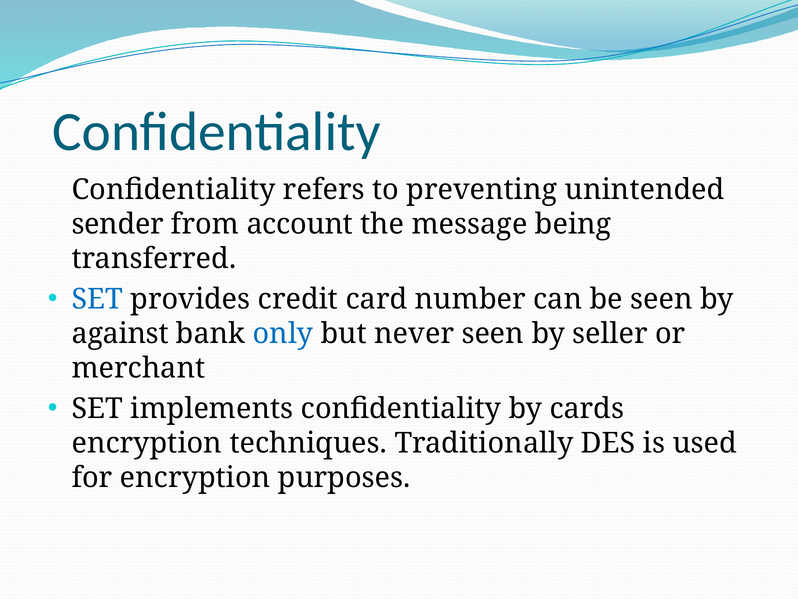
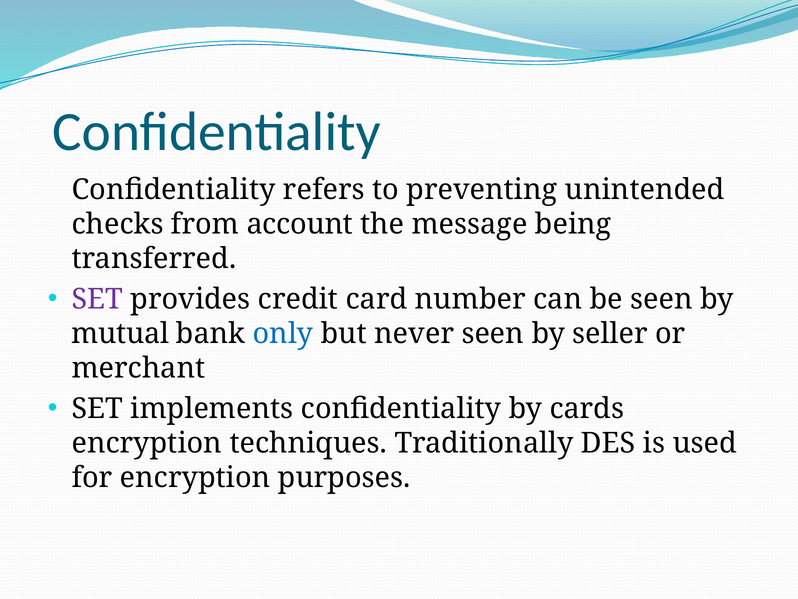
sender: sender -> checks
SET at (97, 299) colour: blue -> purple
against: against -> mutual
